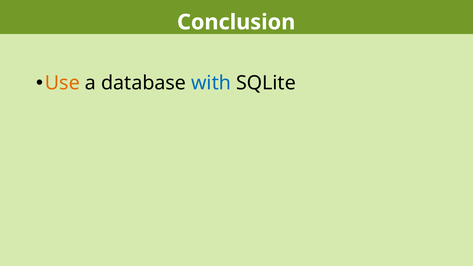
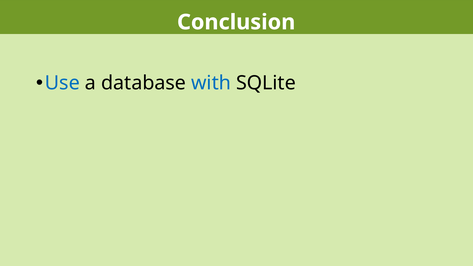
Use colour: orange -> blue
